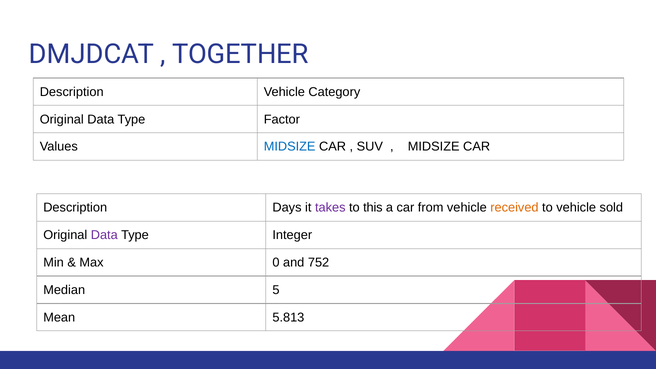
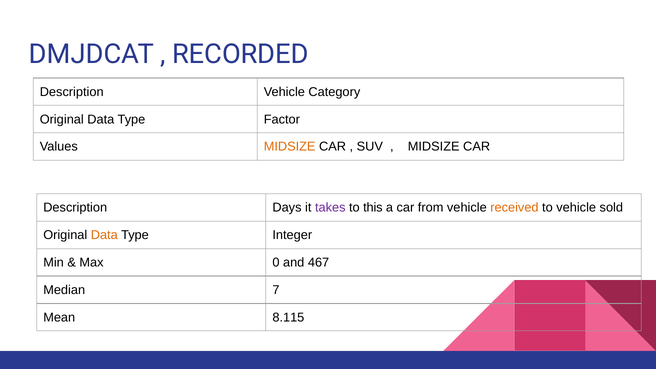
TOGETHER: TOGETHER -> RECORDED
MIDSIZE at (290, 147) colour: blue -> orange
Data at (104, 235) colour: purple -> orange
752: 752 -> 467
5: 5 -> 7
5.813: 5.813 -> 8.115
